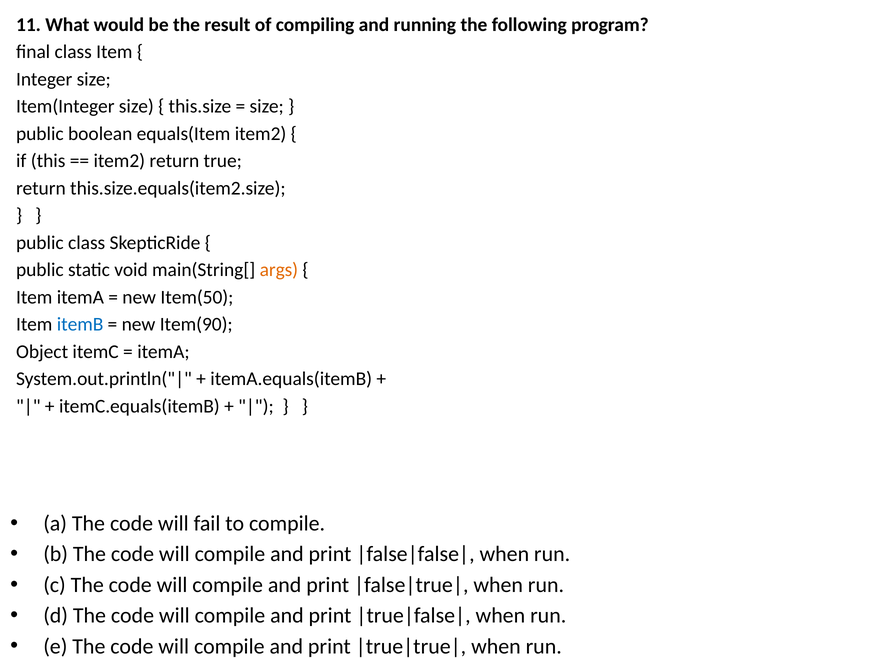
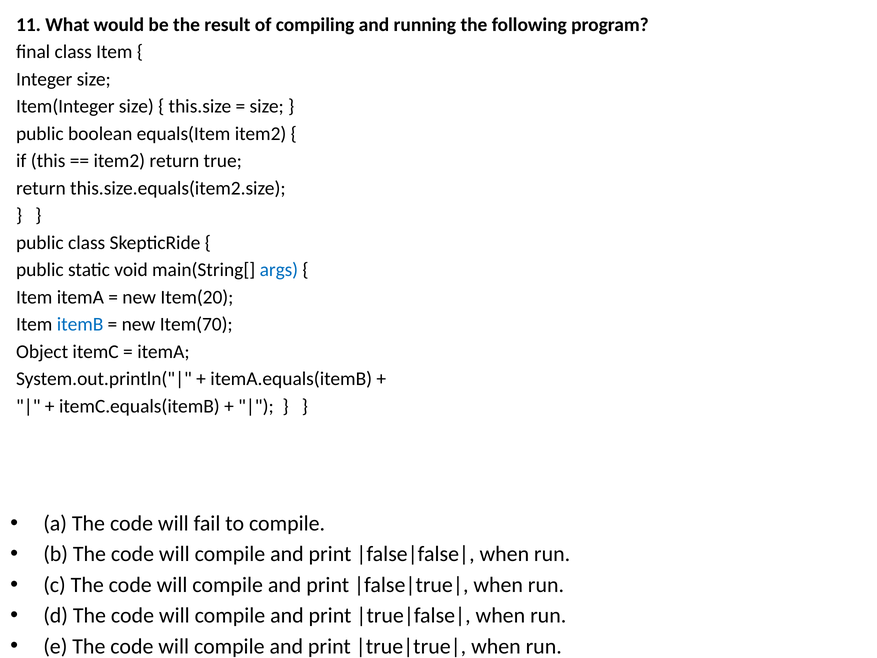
args colour: orange -> blue
Item(50: Item(50 -> Item(20
Item(90: Item(90 -> Item(70
